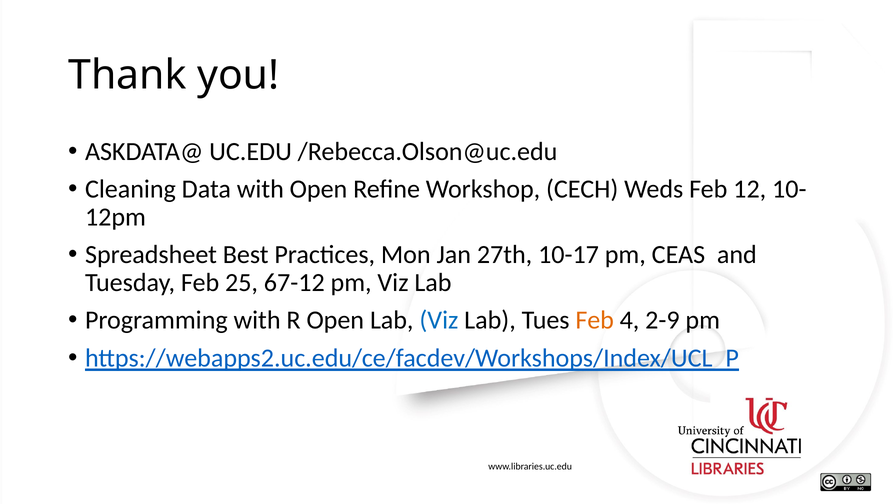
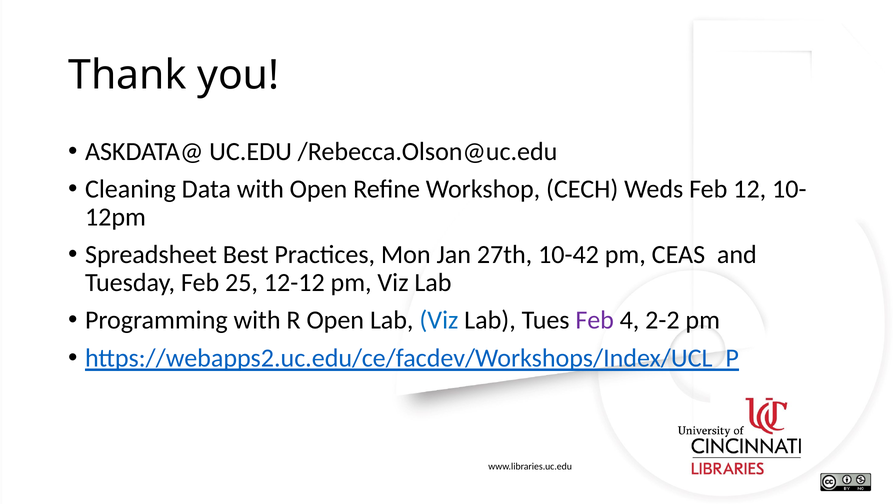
10-17: 10-17 -> 10-42
67-12: 67-12 -> 12-12
Feb at (595, 320) colour: orange -> purple
2-9: 2-9 -> 2-2
